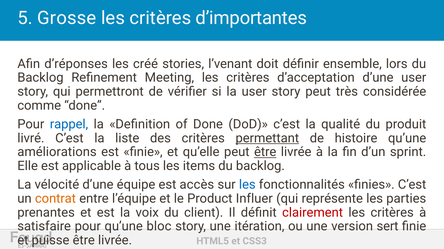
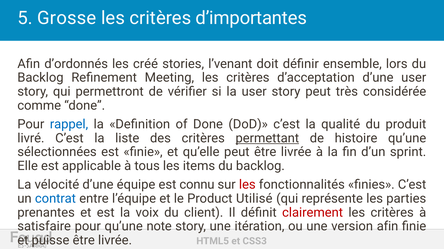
d’réponses: d’réponses -> d’ordonnés
améliorations: améliorations -> sélectionnées
être at (265, 153) underline: present -> none
accès: accès -> connu
les at (247, 185) colour: blue -> red
contrat colour: orange -> blue
Influer: Influer -> Utilisé
bloc: bloc -> note
version sert: sert -> afin
